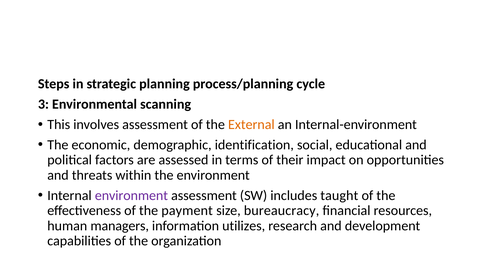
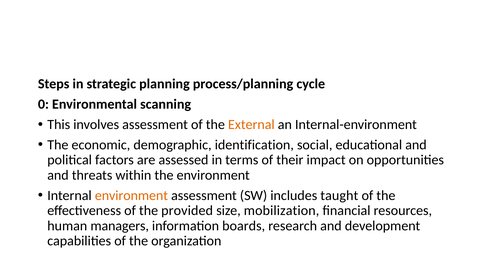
3: 3 -> 0
environment at (131, 196) colour: purple -> orange
payment: payment -> provided
bureaucracy: bureaucracy -> mobilization
utilizes: utilizes -> boards
